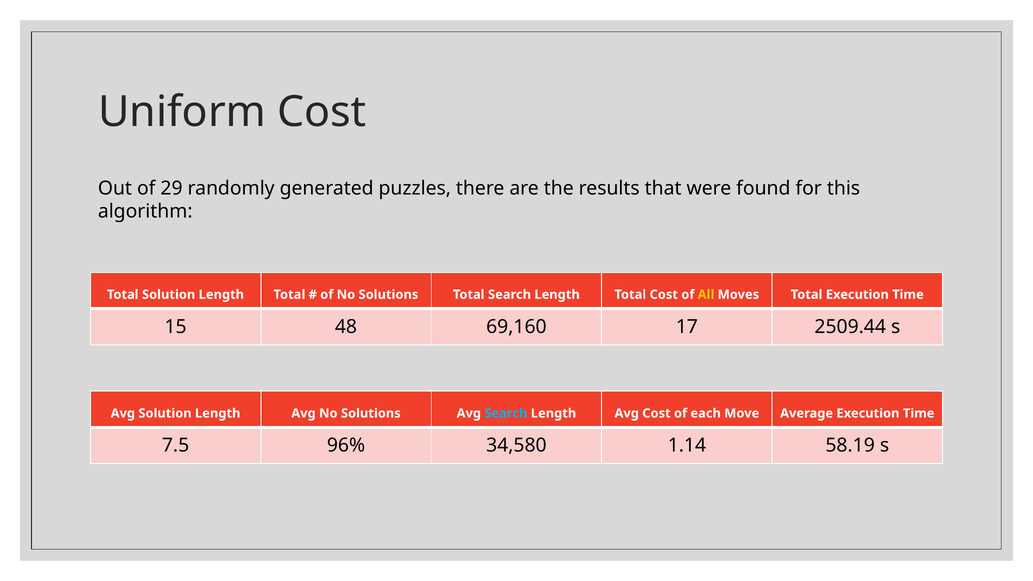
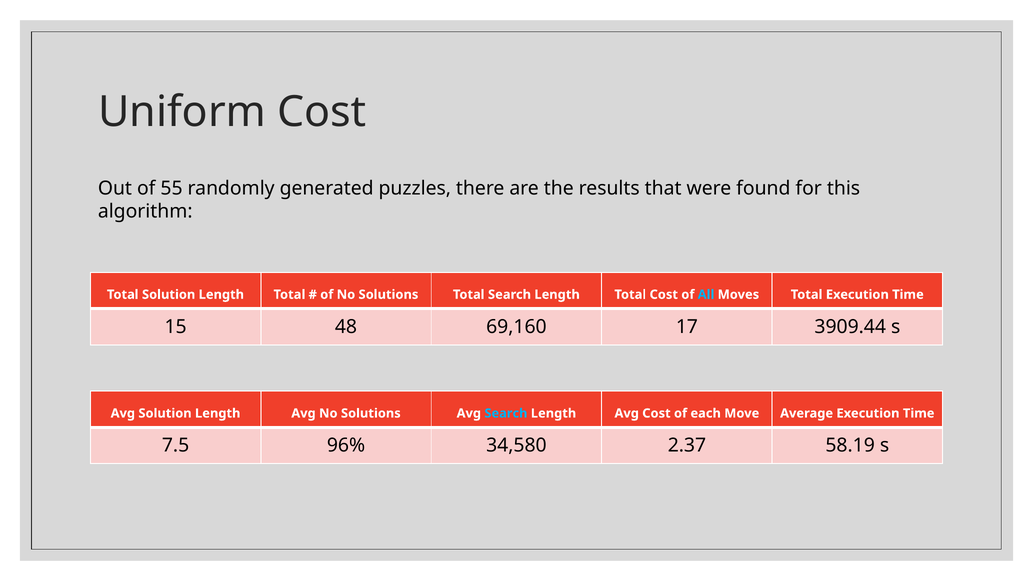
29: 29 -> 55
All colour: yellow -> light blue
2509.44: 2509.44 -> 3909.44
1.14: 1.14 -> 2.37
